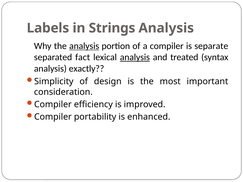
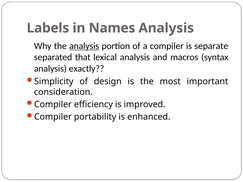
Strings: Strings -> Names
fact: fact -> that
analysis at (135, 57) underline: present -> none
treated: treated -> macros
